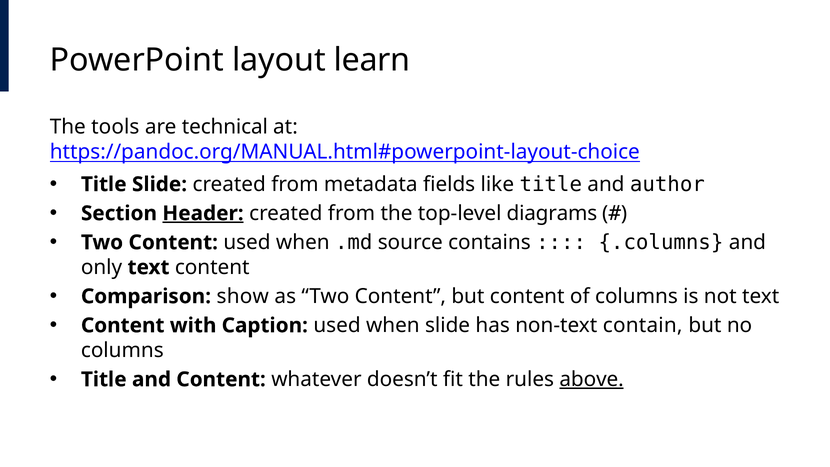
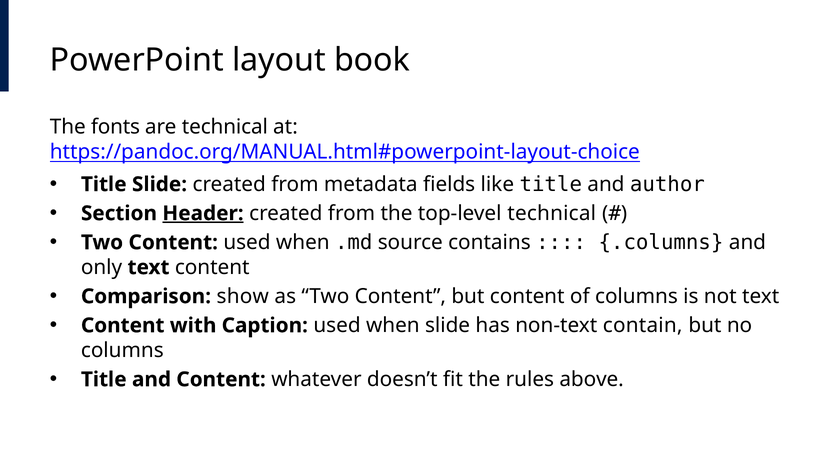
learn: learn -> book
tools: tools -> fonts
top-level diagrams: diagrams -> technical
above underline: present -> none
